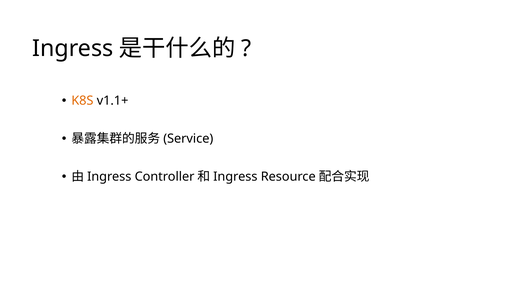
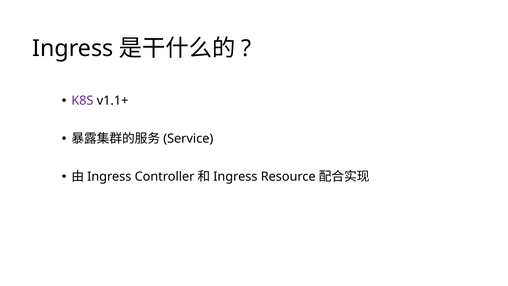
K8S colour: orange -> purple
